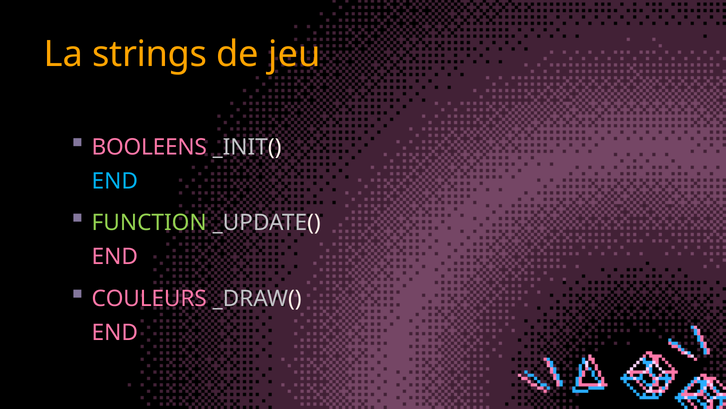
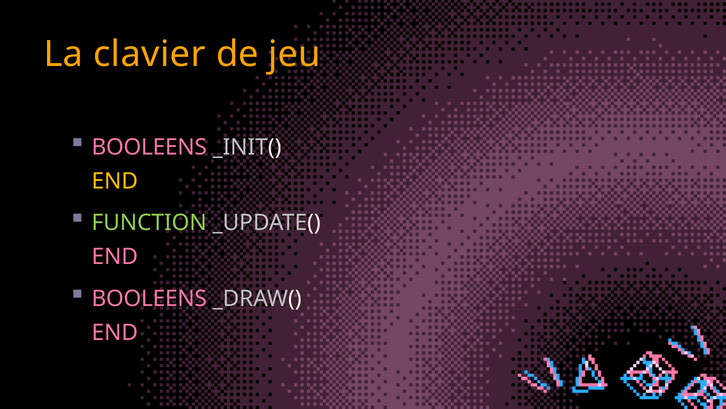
strings: strings -> clavier
END at (115, 181) colour: light blue -> yellow
COULEURS at (149, 298): COULEURS -> BOOLEENS
